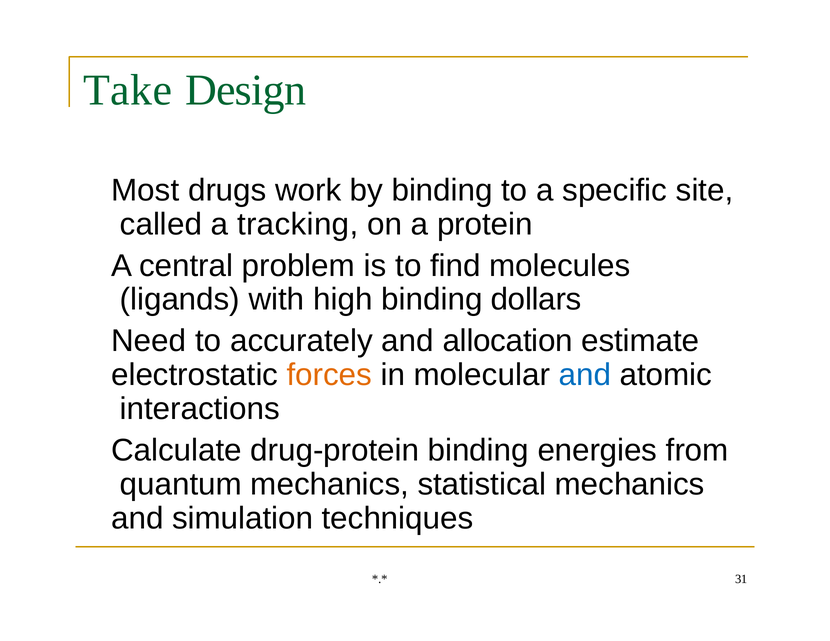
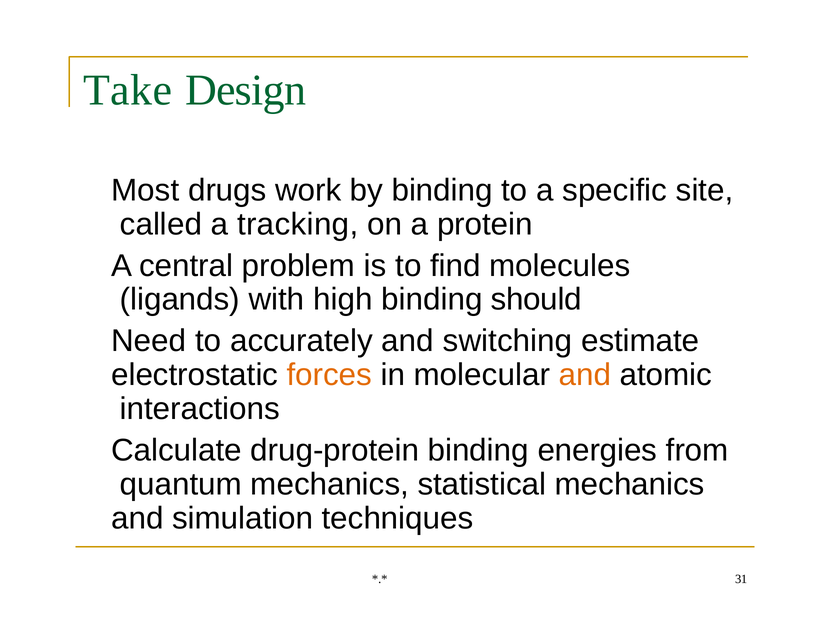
dollars: dollars -> should
allocation: allocation -> switching
and at (585, 375) colour: blue -> orange
